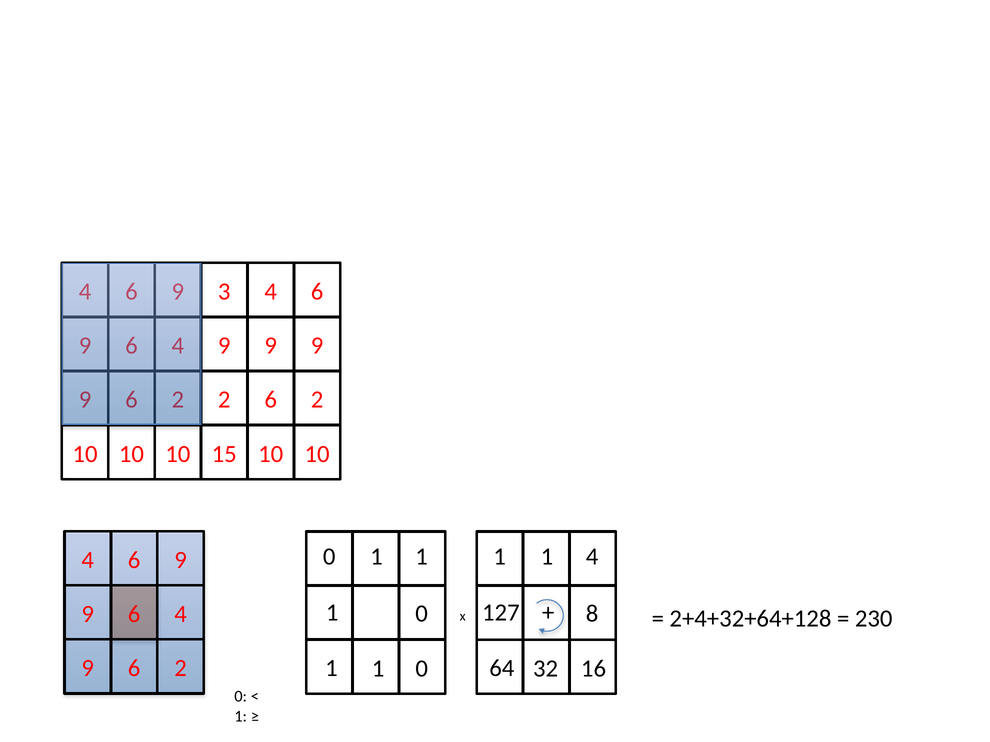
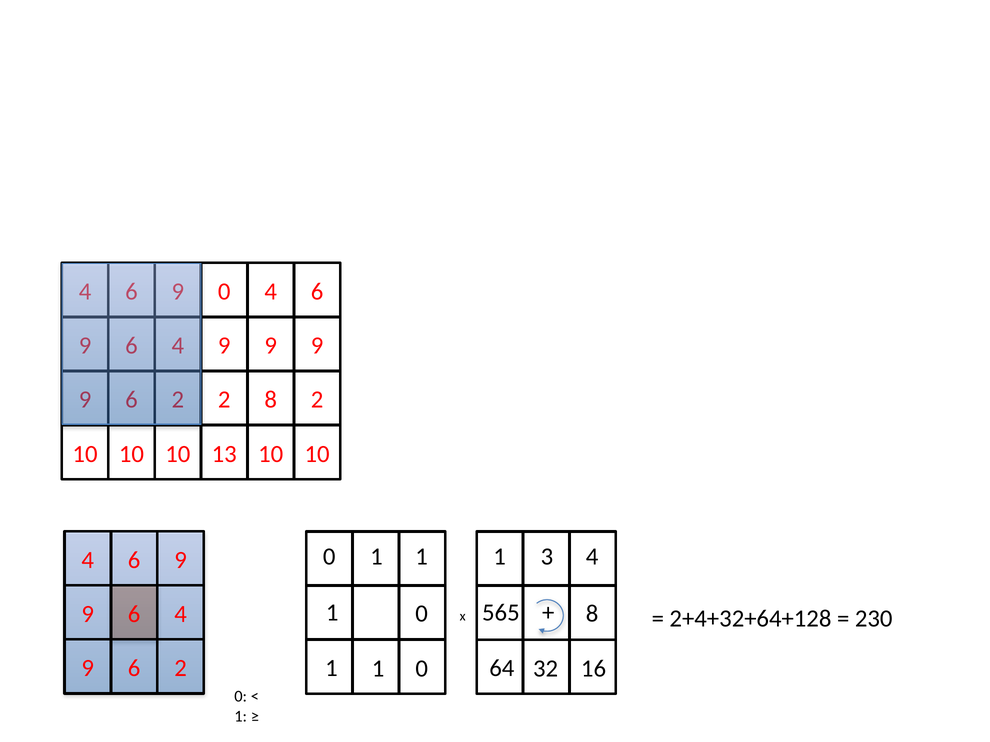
3 at (224, 292): 3 -> 0
2 6: 6 -> 8
15: 15 -> 13
1 at (547, 557): 1 -> 3
127: 127 -> 565
